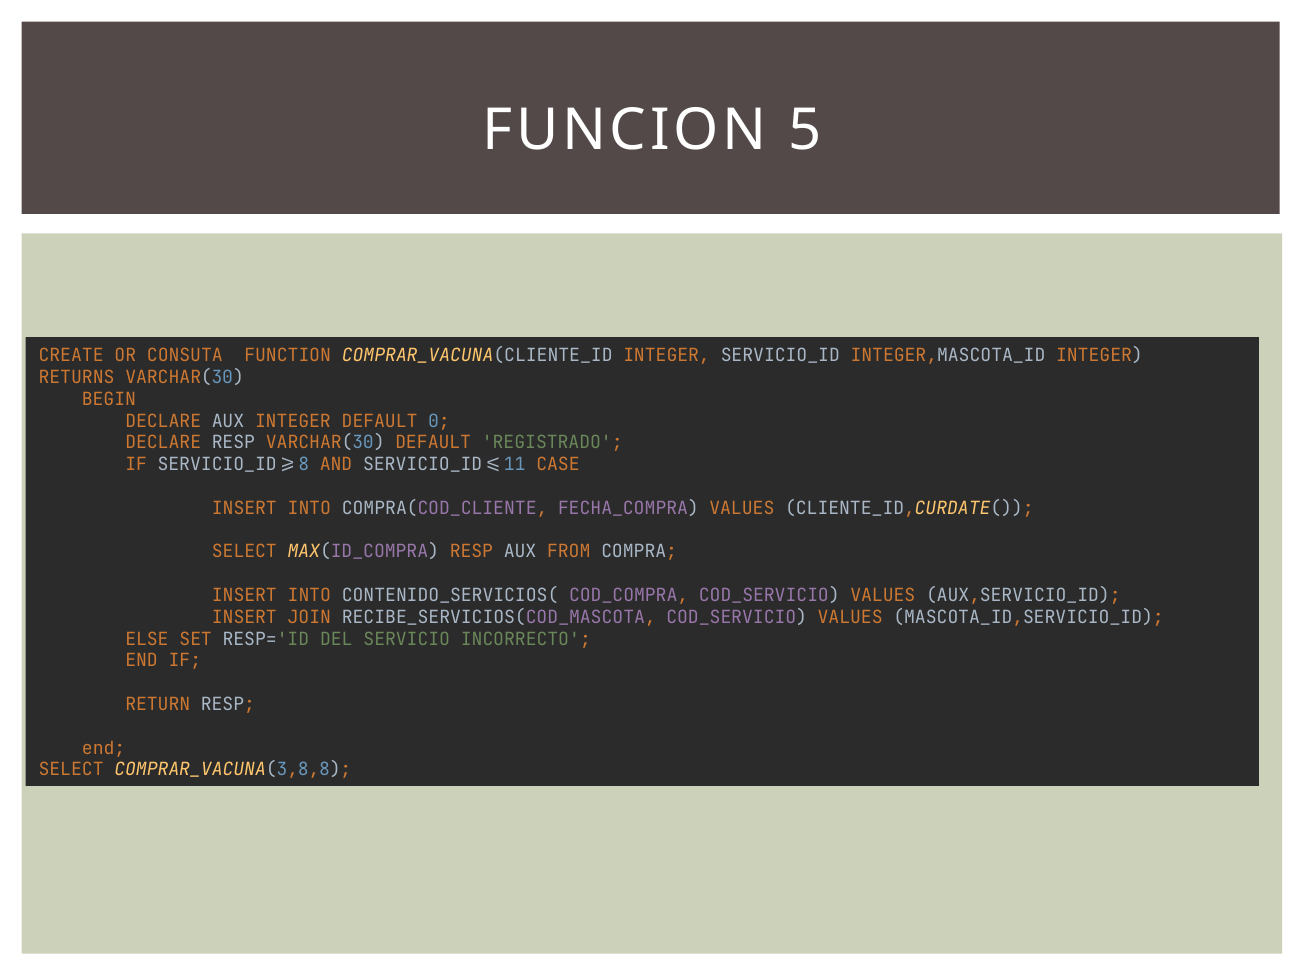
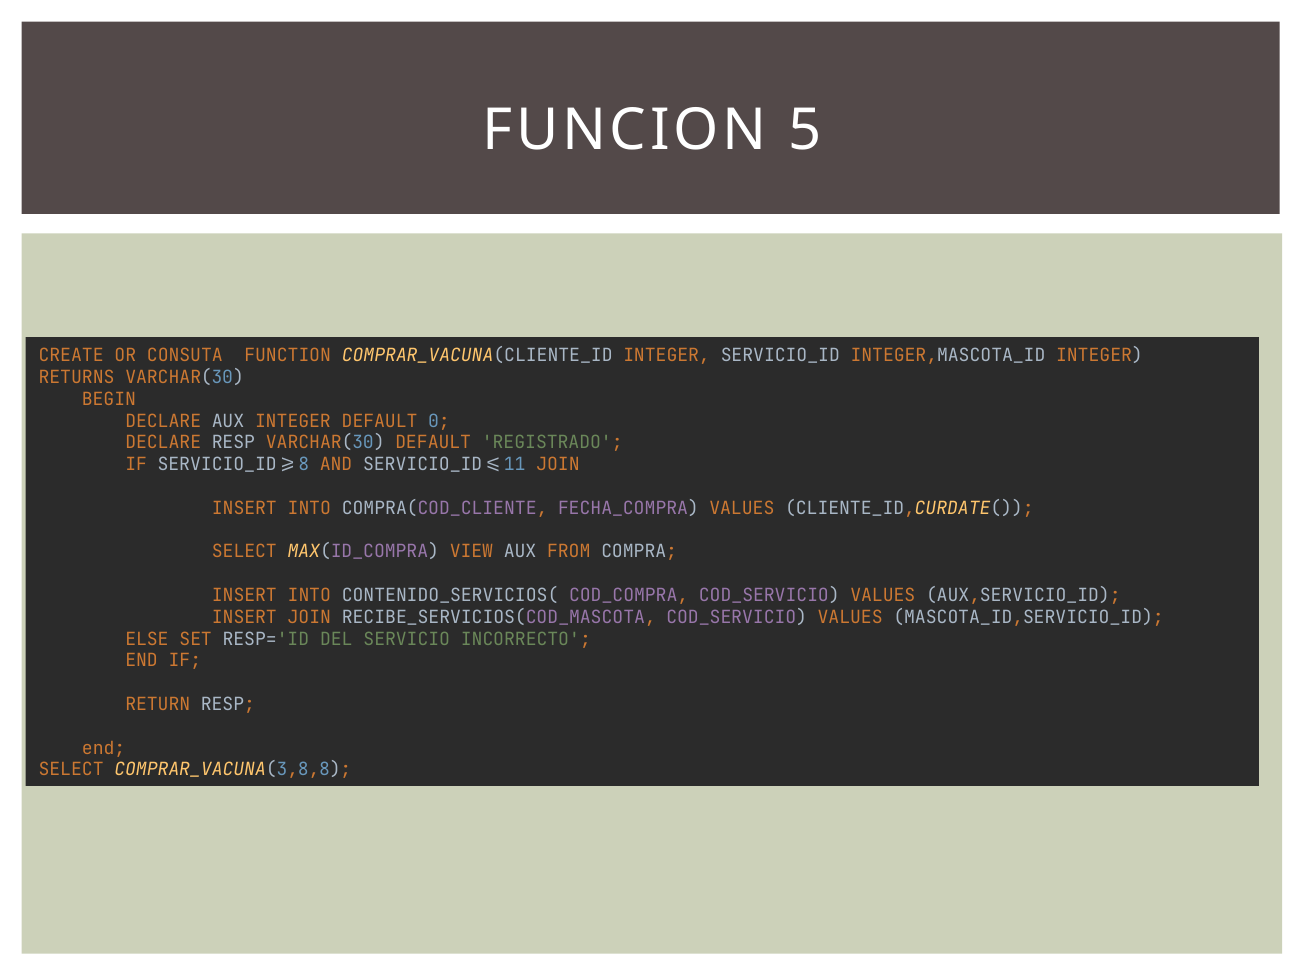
CASE at (558, 465): CASE -> JOIN
MAX(ID_COMPRA RESP: RESP -> VIEW
